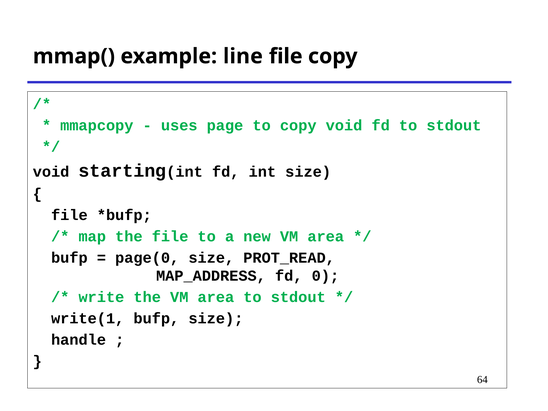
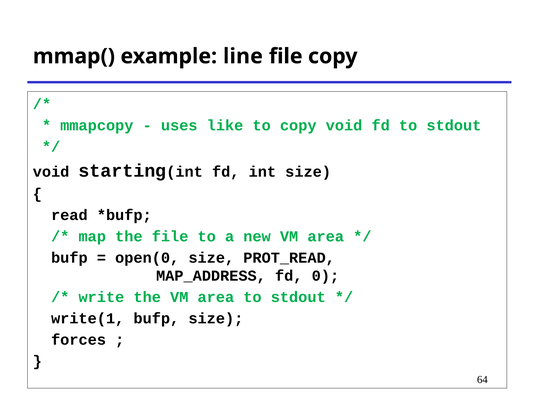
page: page -> like
file at (69, 215): file -> read
page(0: page(0 -> open(0
handle: handle -> forces
